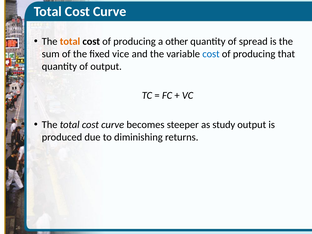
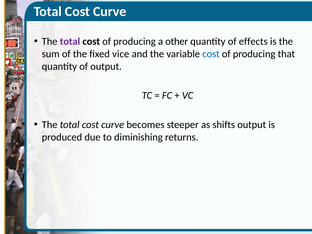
total at (70, 41) colour: orange -> purple
spread: spread -> effects
study: study -> shifts
